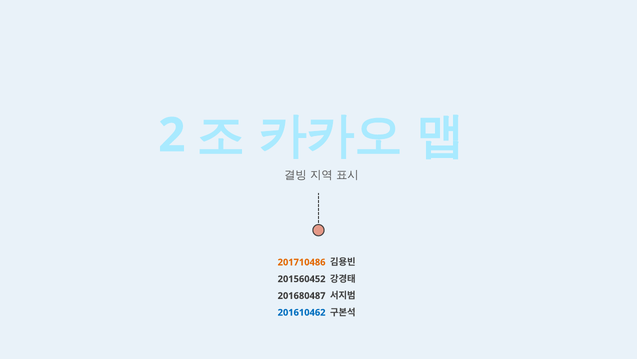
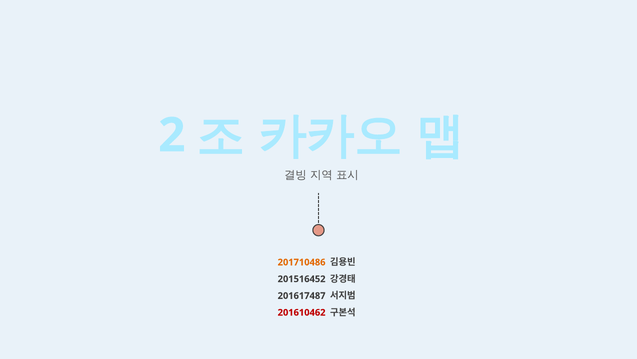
201560452: 201560452 -> 201516452
201680487: 201680487 -> 201617487
201610462 colour: blue -> red
